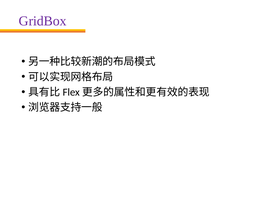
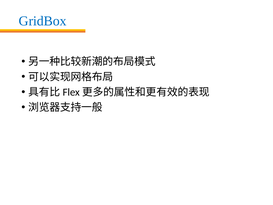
GridBox colour: purple -> blue
